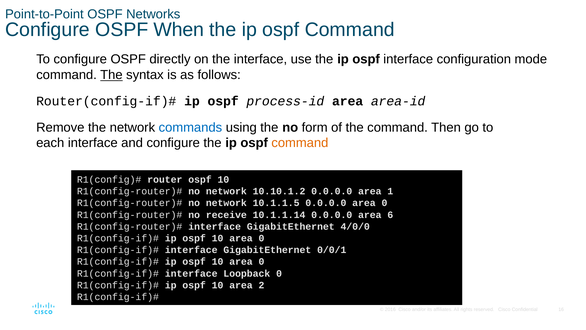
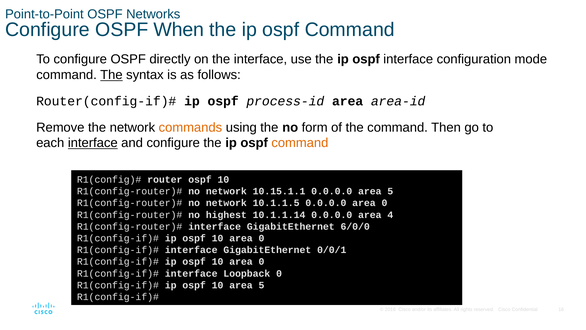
commands colour: blue -> orange
interface at (93, 143) underline: none -> present
10.10.1.2: 10.10.1.2 -> 10.15.1.1
0.0.0.0 area 1: 1 -> 5
receive: receive -> highest
6: 6 -> 4
4/0/0: 4/0/0 -> 6/0/0
10 area 2: 2 -> 5
